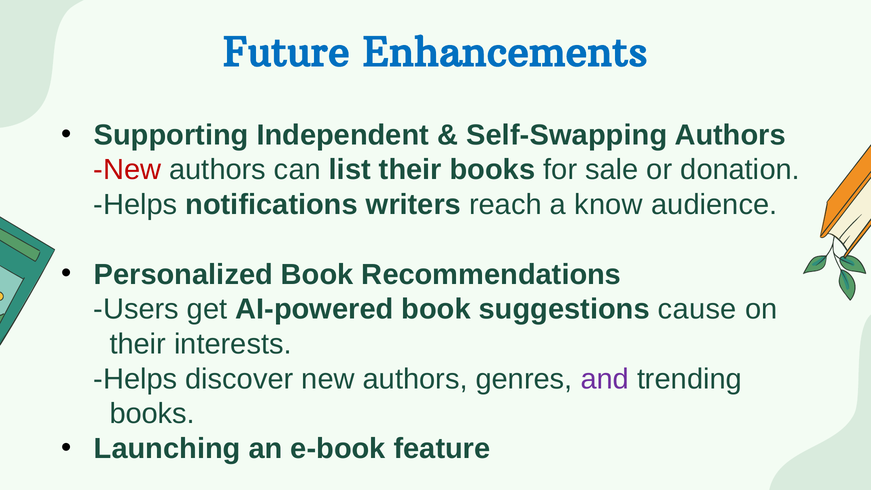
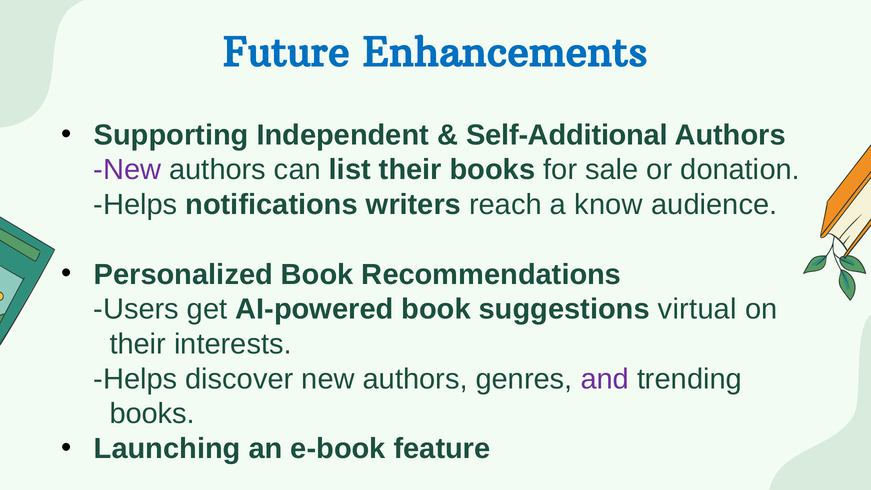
Self-Swapping: Self-Swapping -> Self-Additional
New at (127, 170) colour: red -> purple
cause: cause -> virtual
